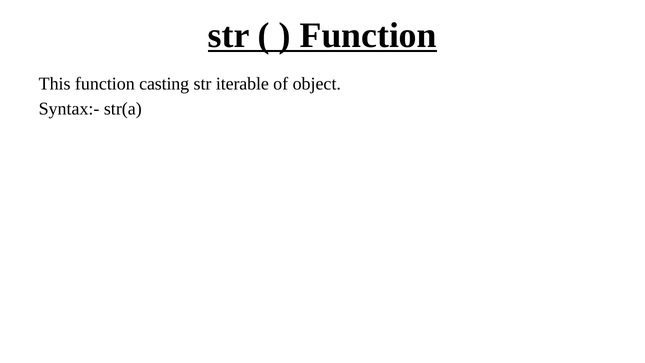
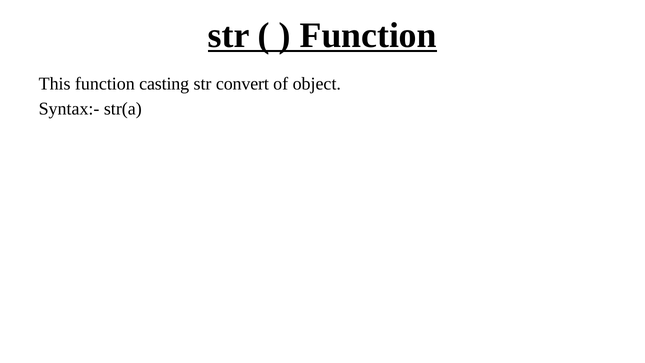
iterable: iterable -> convert
